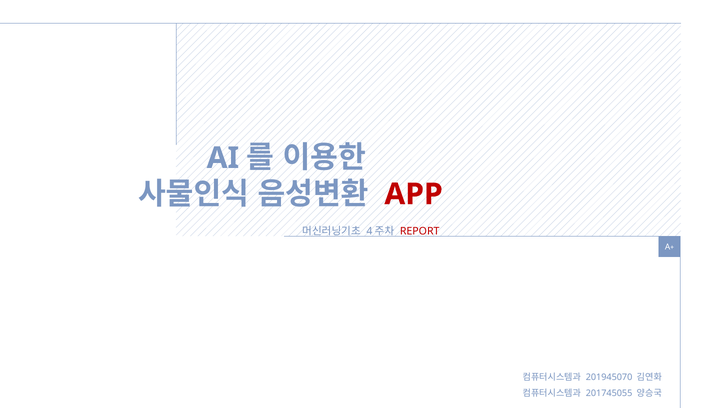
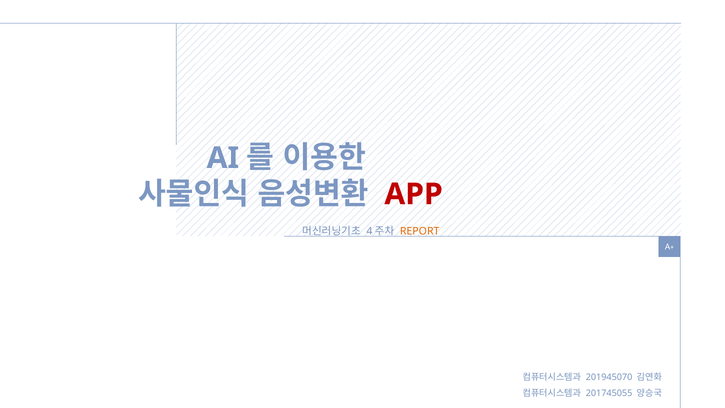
REPORT colour: red -> orange
